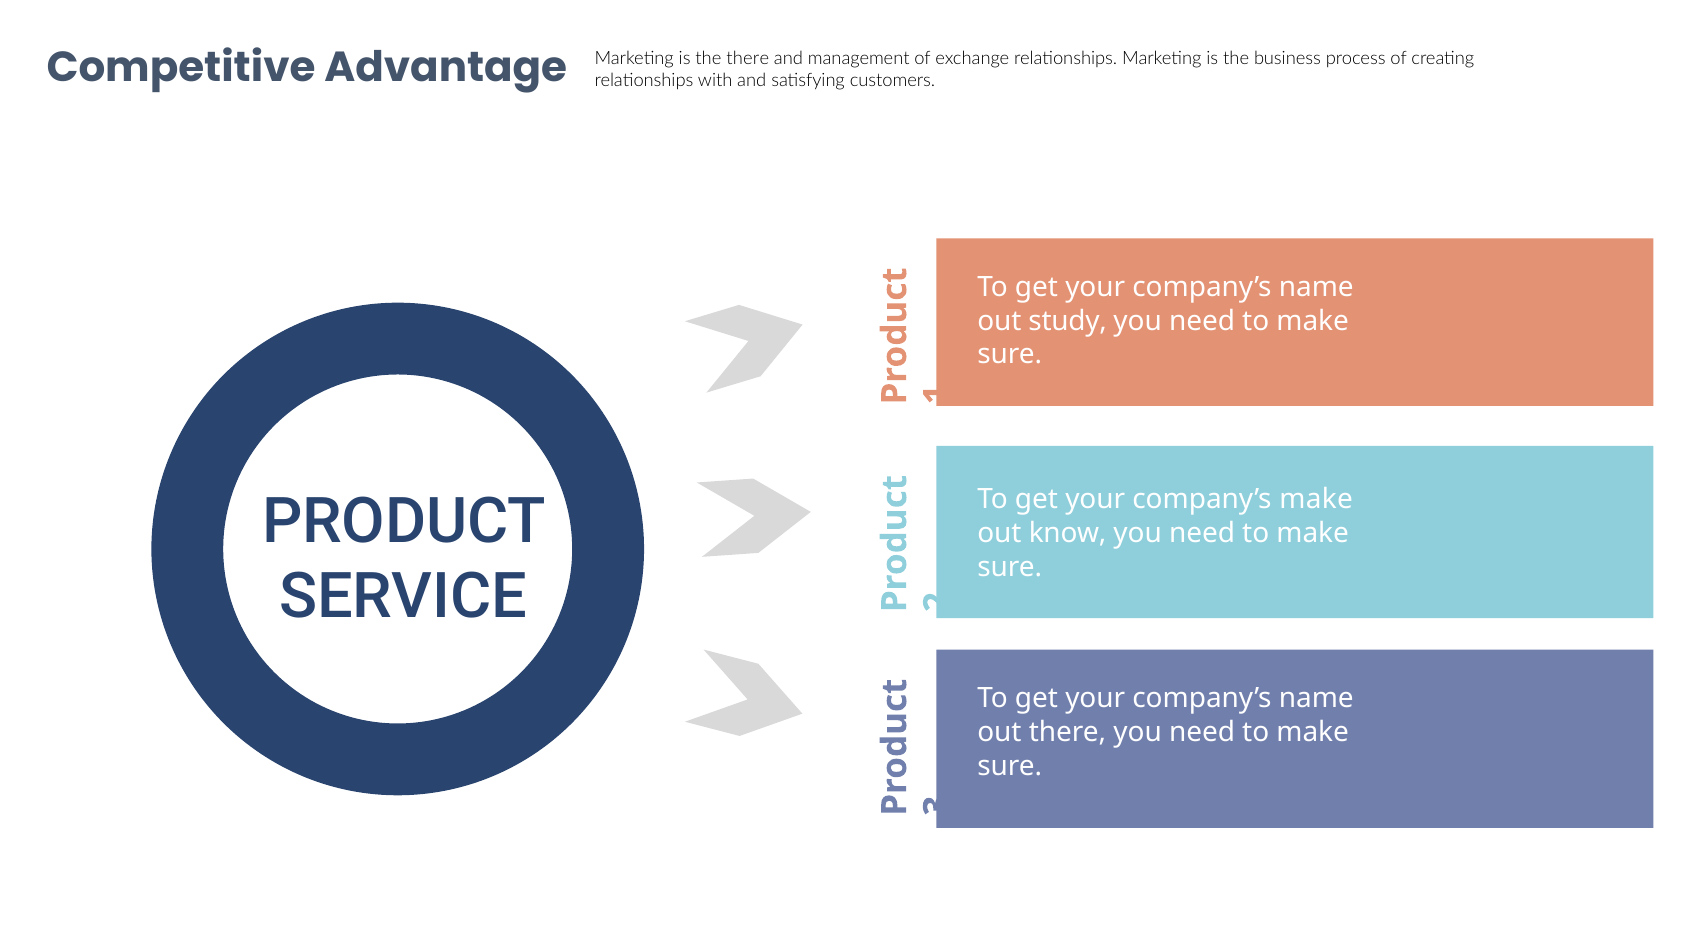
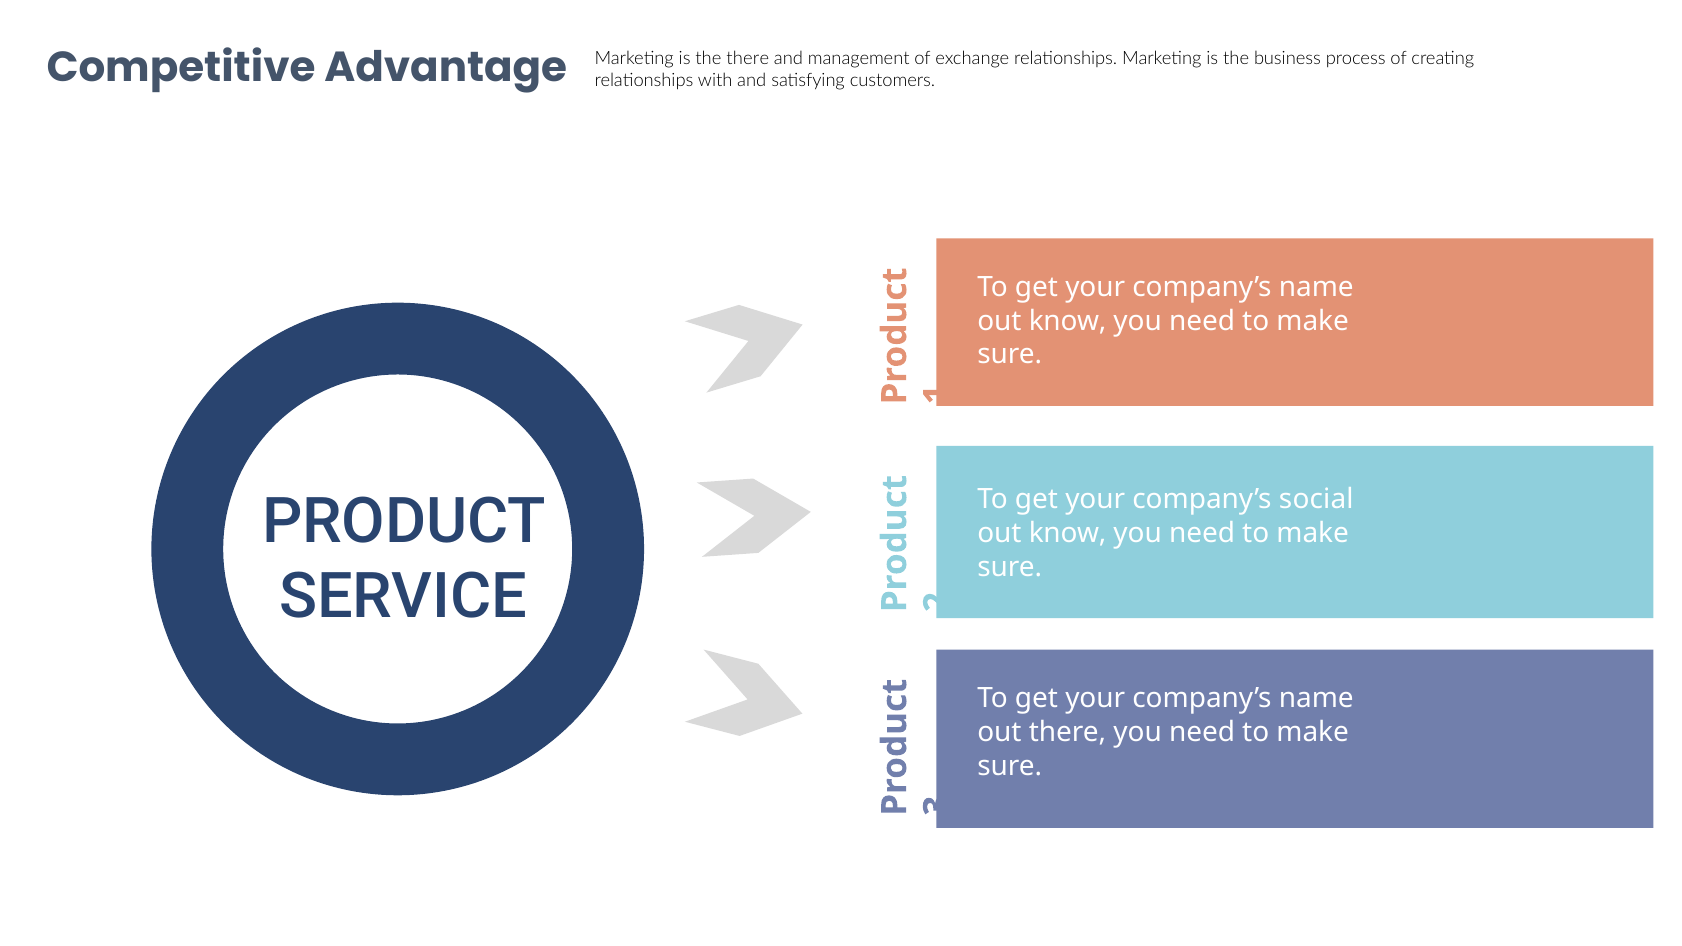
study at (1068, 321): study -> know
company’s make: make -> social
